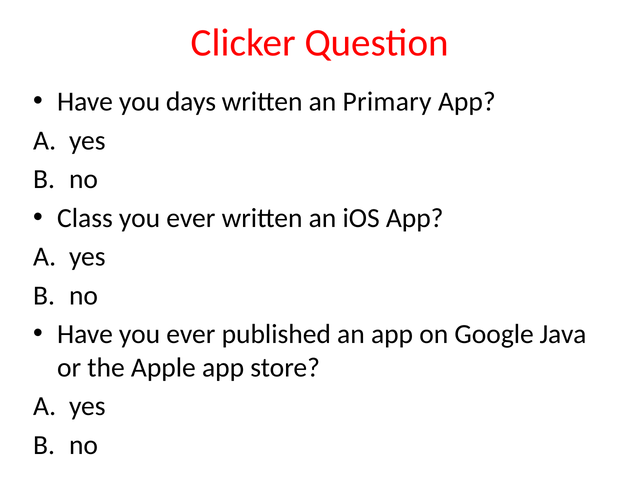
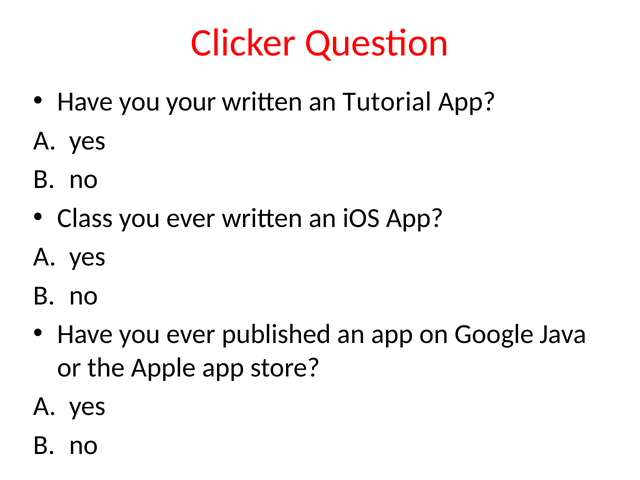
days: days -> your
Primary: Primary -> Tutorial
